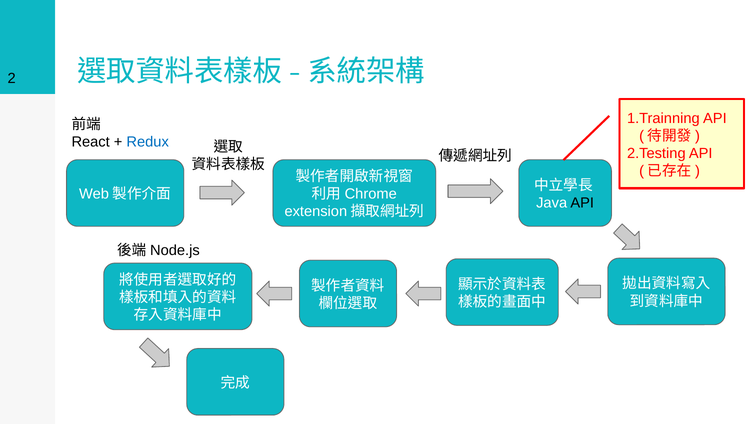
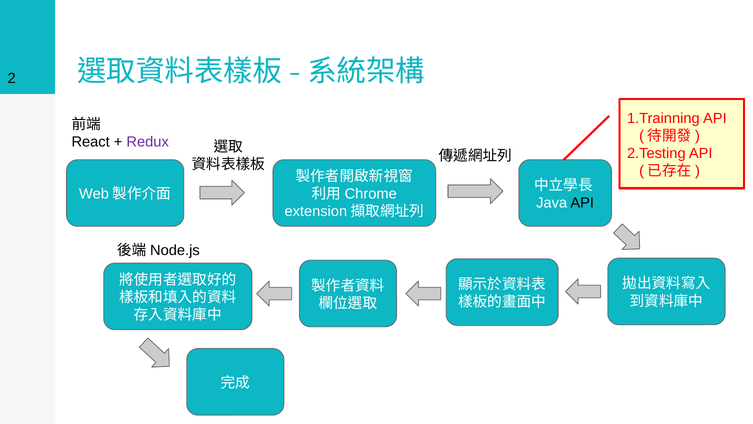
Redux colour: blue -> purple
